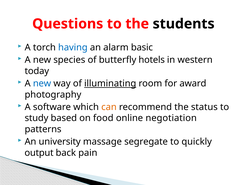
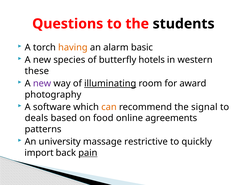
having colour: blue -> orange
today: today -> these
new at (42, 84) colour: blue -> purple
status: status -> signal
study: study -> deals
negotiation: negotiation -> agreements
segregate: segregate -> restrictive
output: output -> import
pain underline: none -> present
